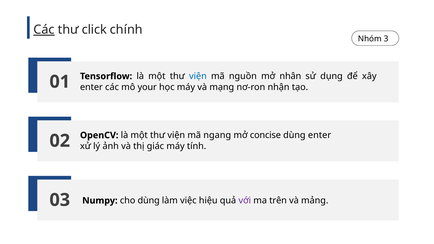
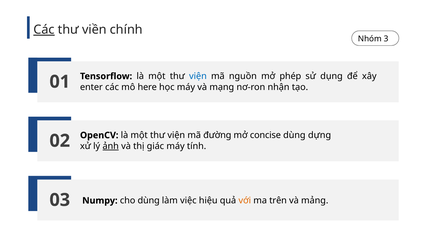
click: click -> viền
nhân: nhân -> phép
your: your -> here
ngang: ngang -> đường
dùng enter: enter -> dựng
ảnh underline: none -> present
với colour: purple -> orange
